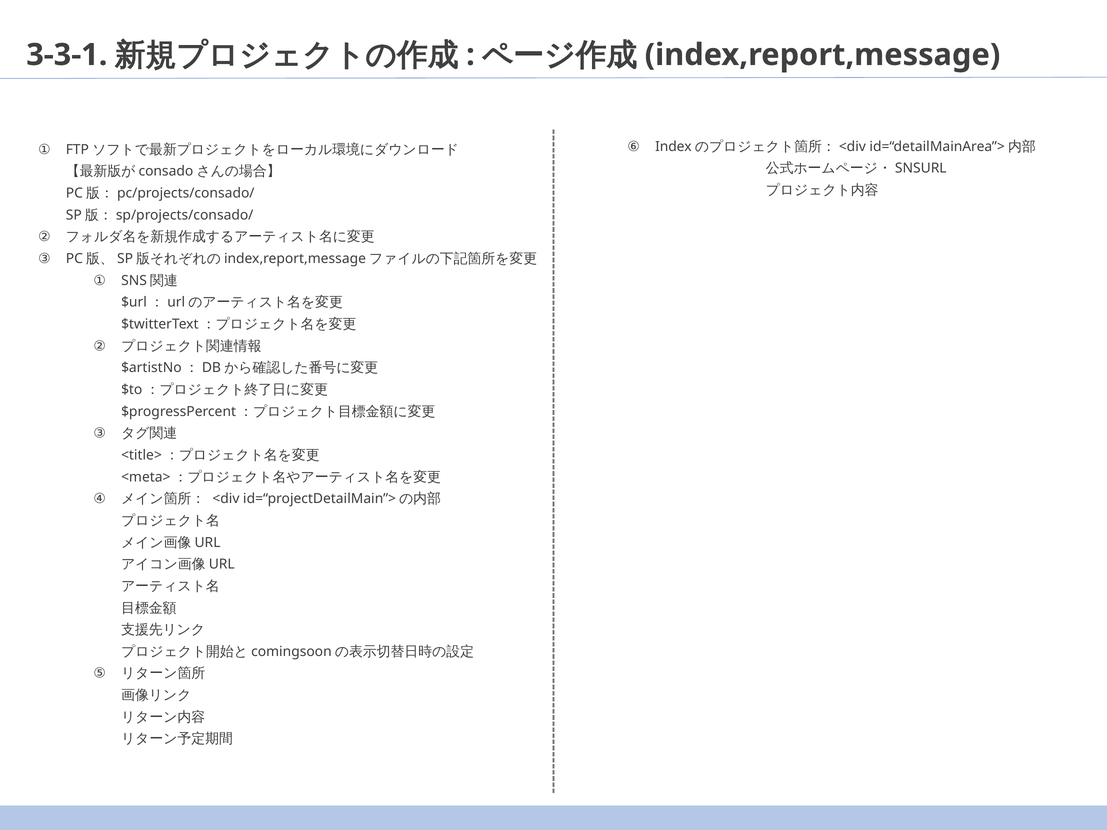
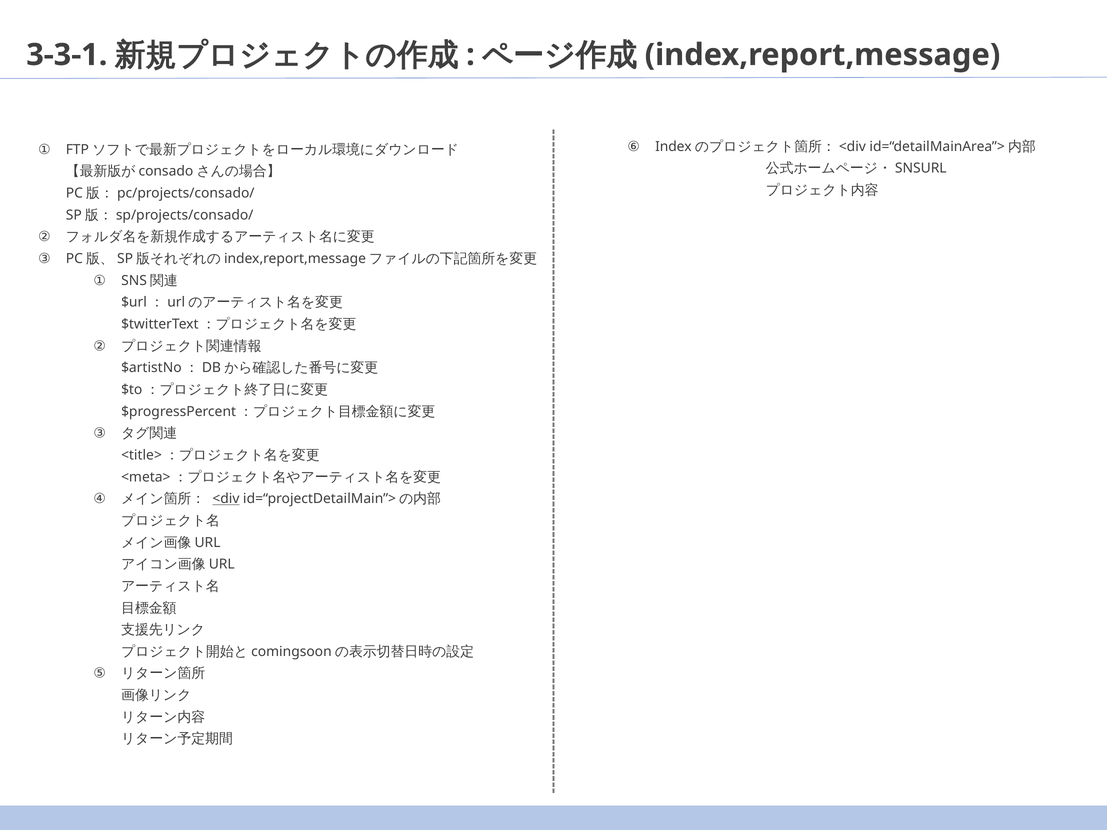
<div underline: none -> present
